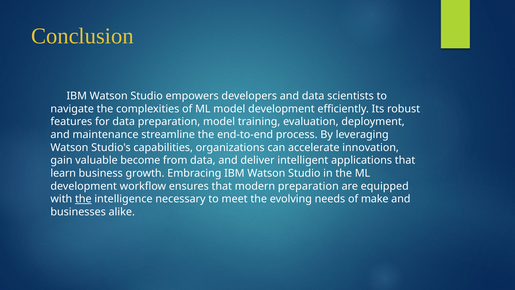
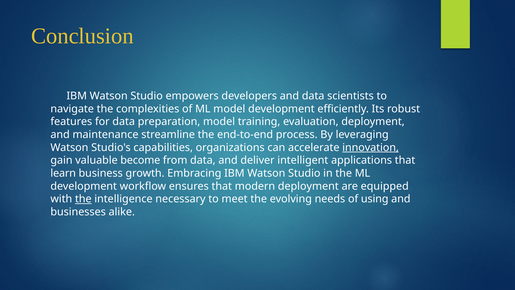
innovation underline: none -> present
modern preparation: preparation -> deployment
make: make -> using
